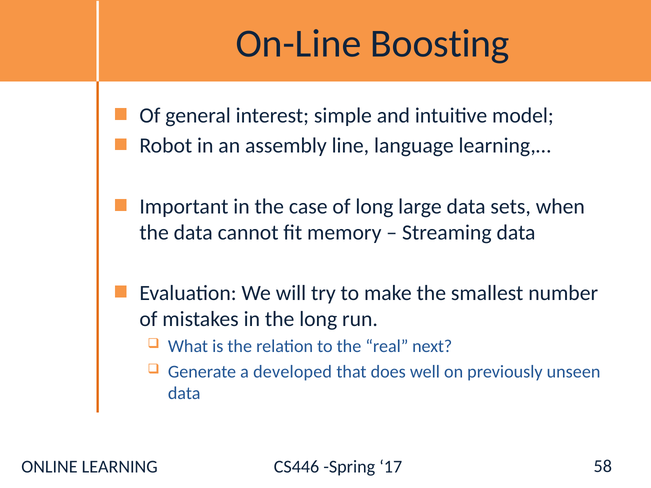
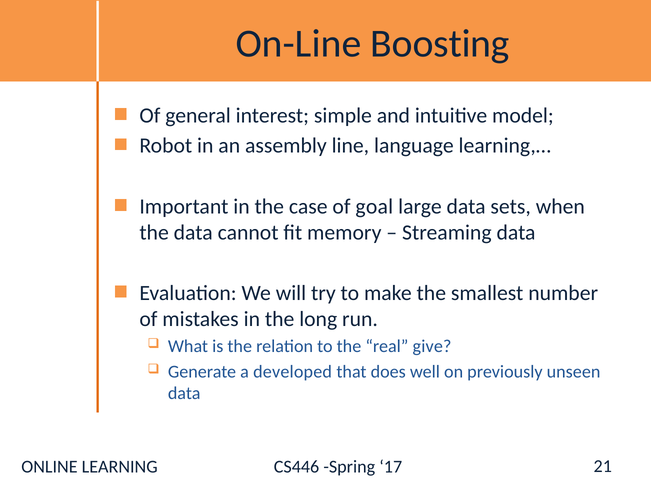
of long: long -> goal
next: next -> give
58: 58 -> 21
